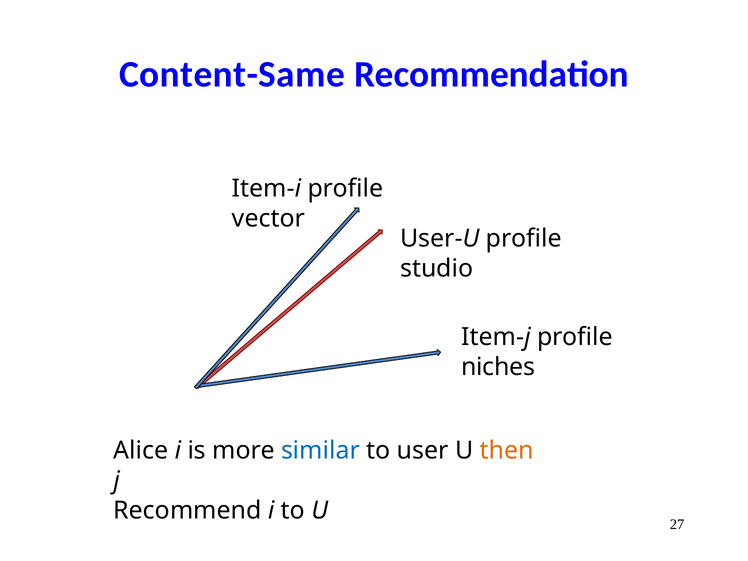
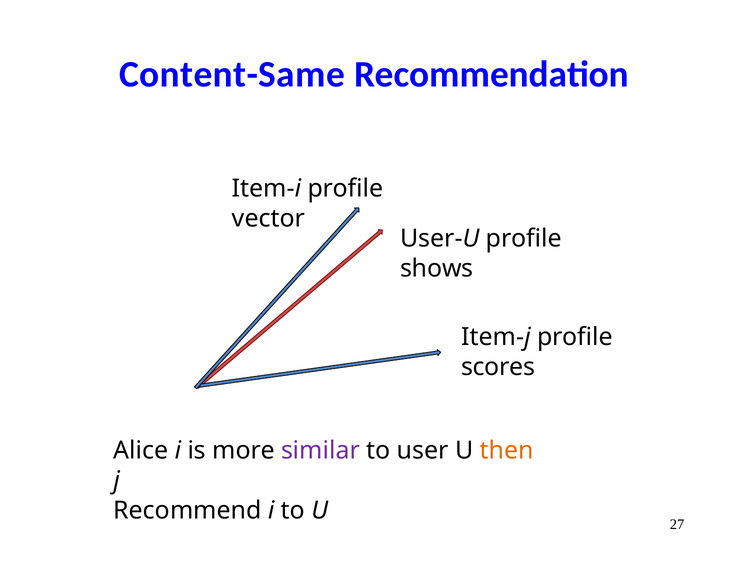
studio: studio -> shows
niches: niches -> scores
similar colour: blue -> purple
